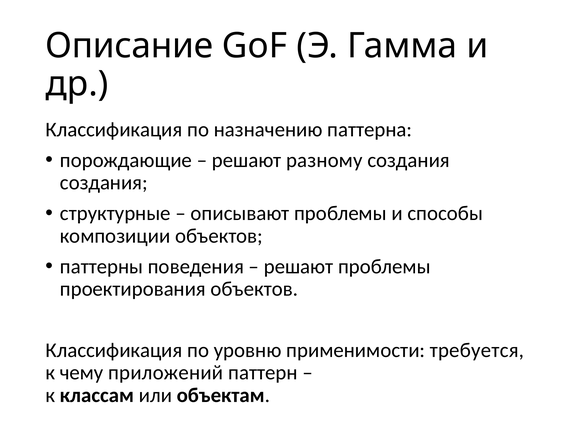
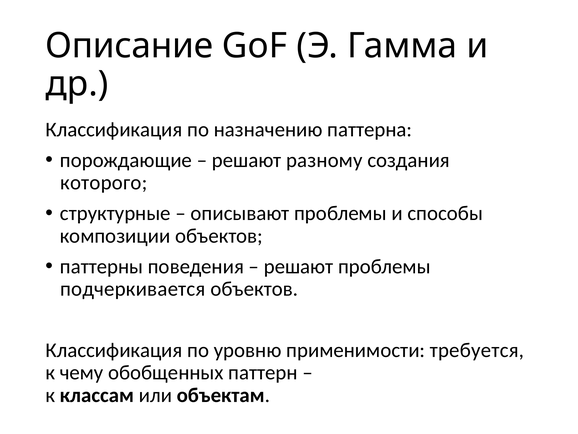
создания at (104, 183): создания -> которого
проектирования: проектирования -> подчеркивается
приложений: приложений -> обобщенных
